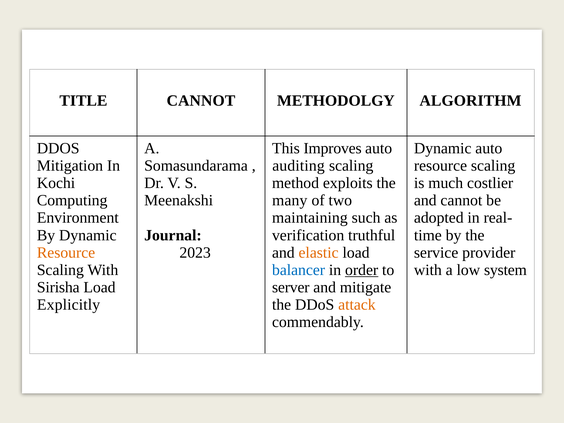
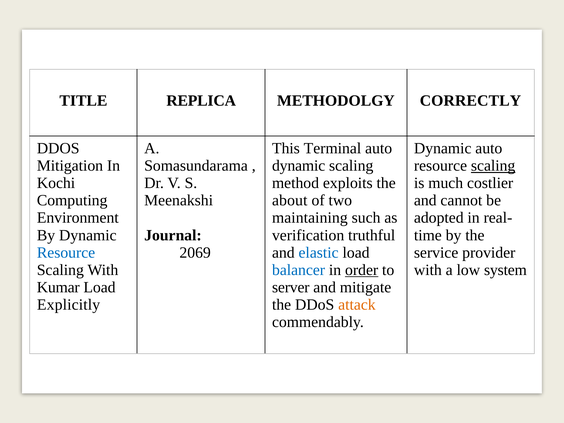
TITLE CANNOT: CANNOT -> REPLICA
ALGORITHM: ALGORITHM -> CORRECTLY
Improves: Improves -> Terminal
auditing at (298, 166): auditing -> dynamic
scaling at (493, 166) underline: none -> present
many: many -> about
Resource at (66, 253) colour: orange -> blue
2023: 2023 -> 2069
elastic colour: orange -> blue
Sirisha: Sirisha -> Kumar
